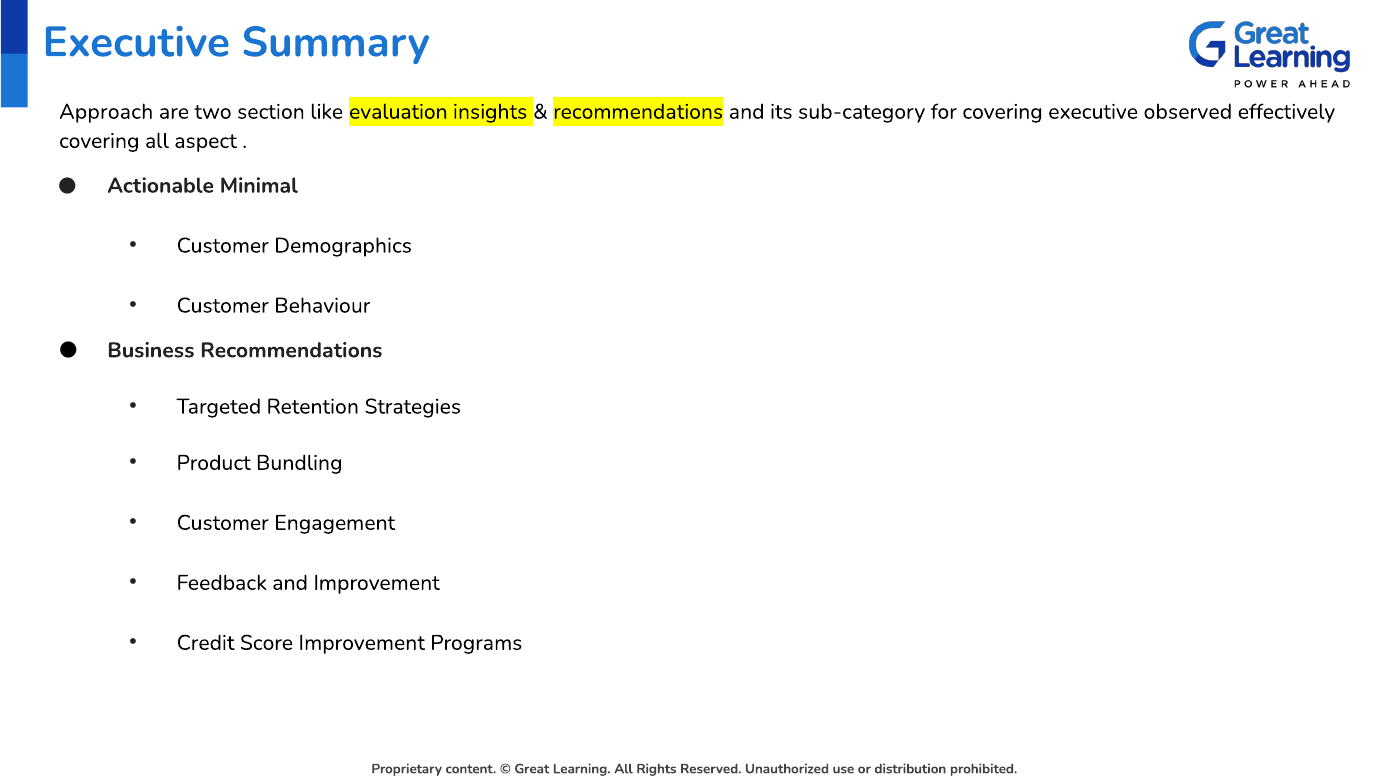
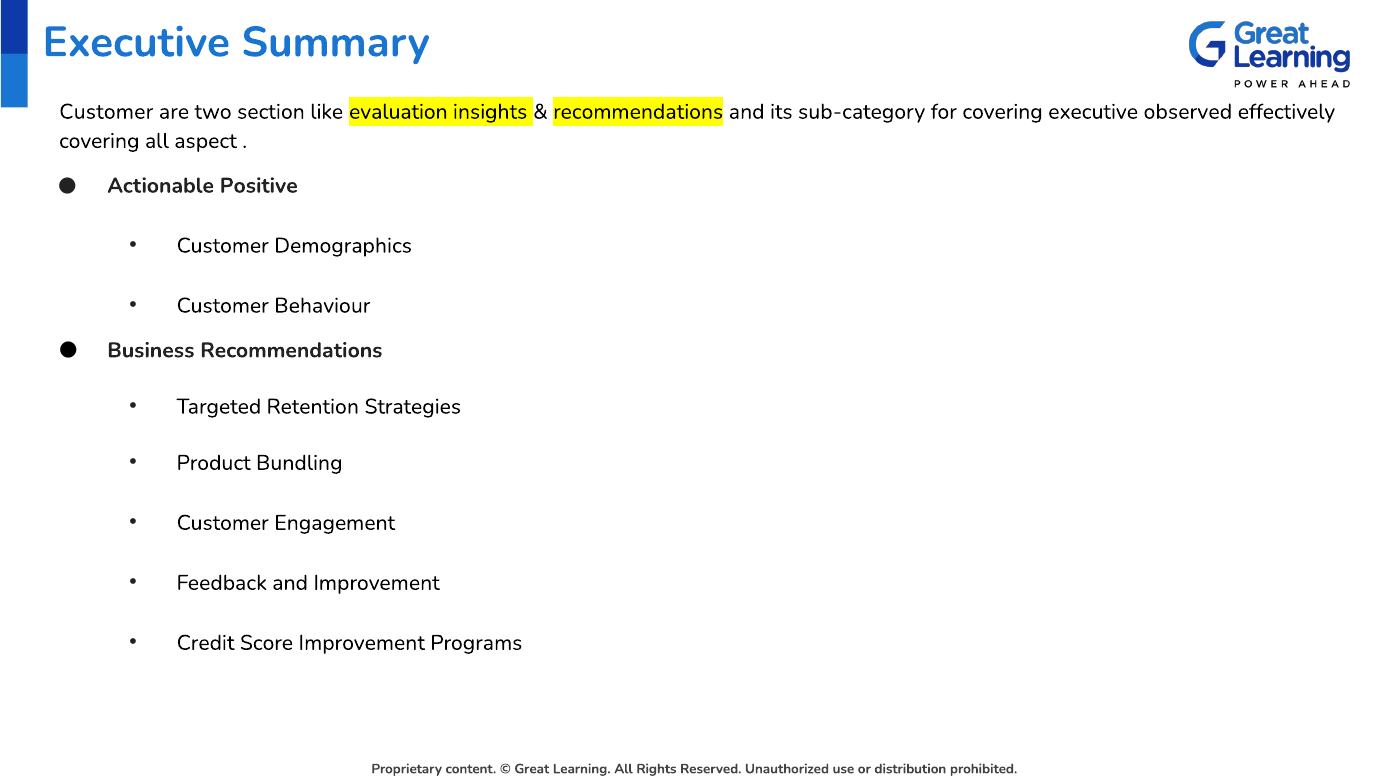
Approach at (106, 112): Approach -> Customer
Minimal: Minimal -> Positive
